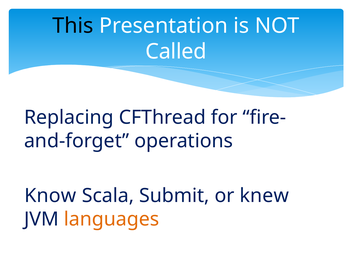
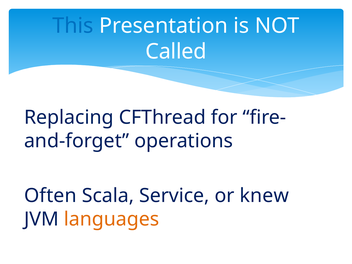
This colour: black -> blue
Know: Know -> Often
Submit: Submit -> Service
